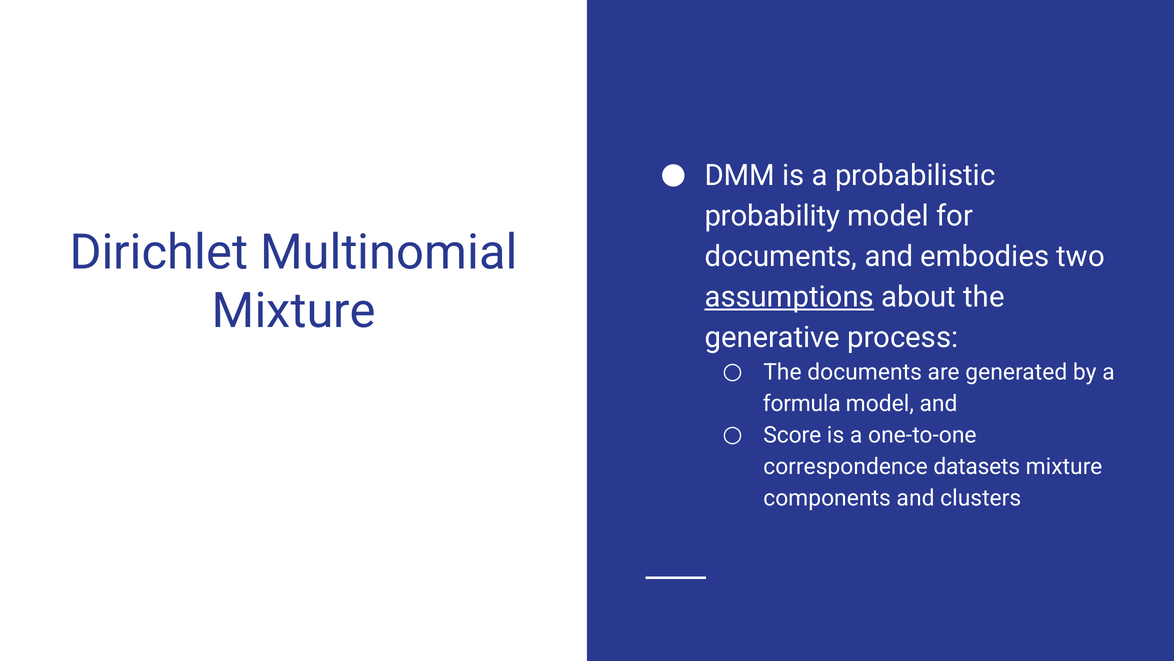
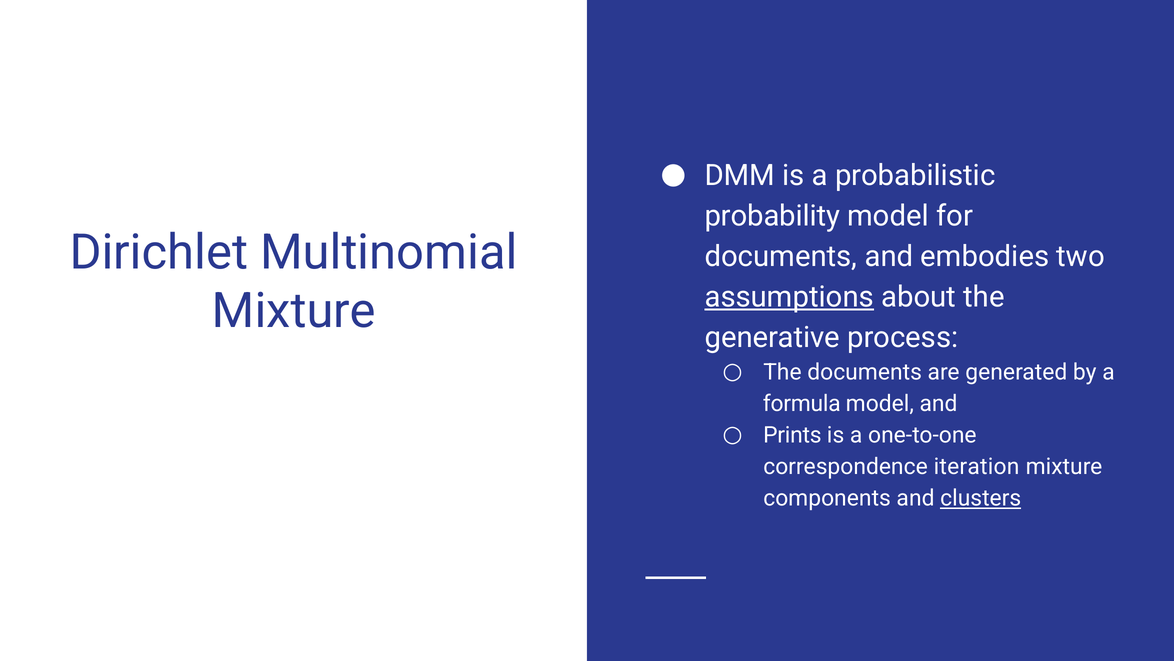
Score: Score -> Prints
datasets: datasets -> iteration
clusters underline: none -> present
